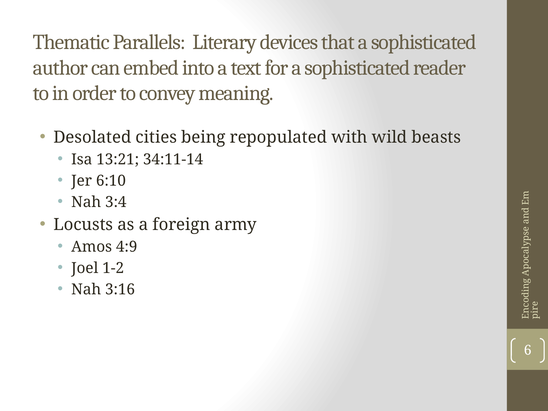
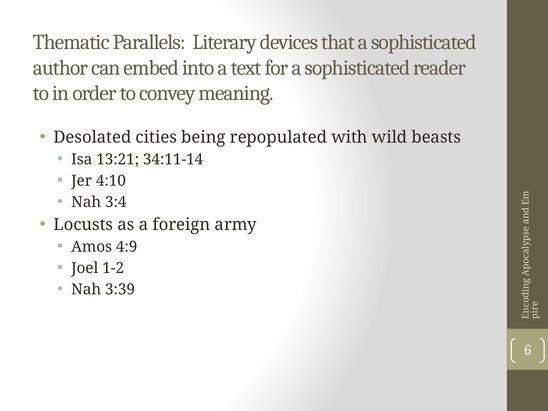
6:10: 6:10 -> 4:10
3:16: 3:16 -> 3:39
